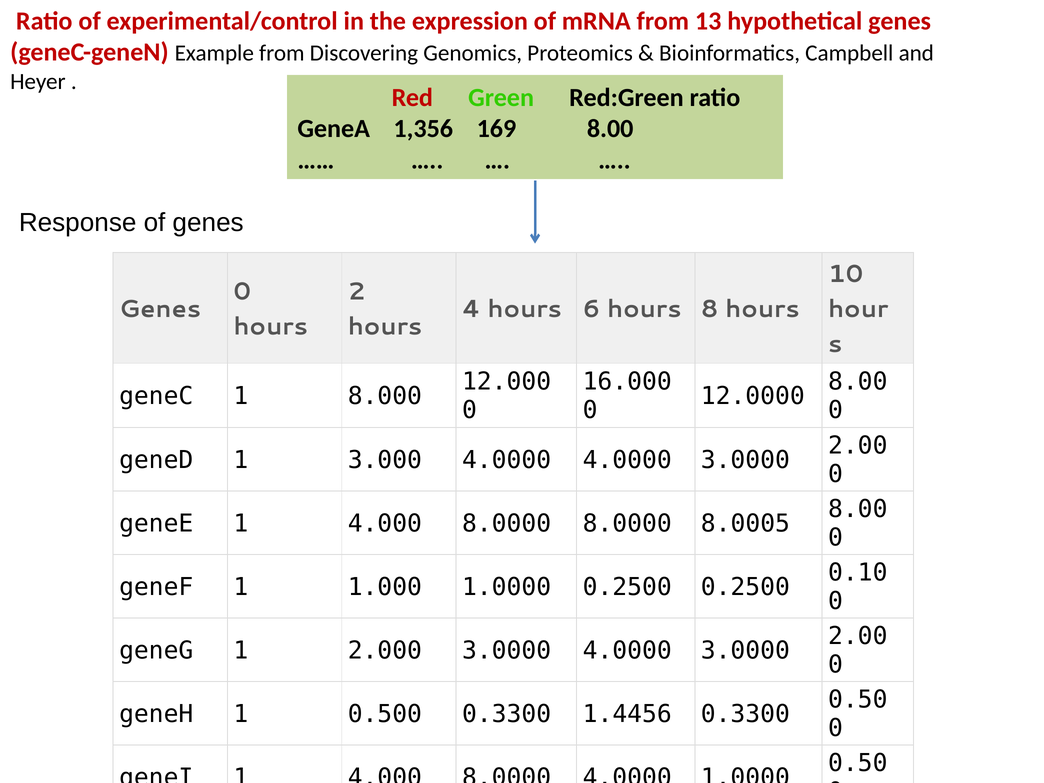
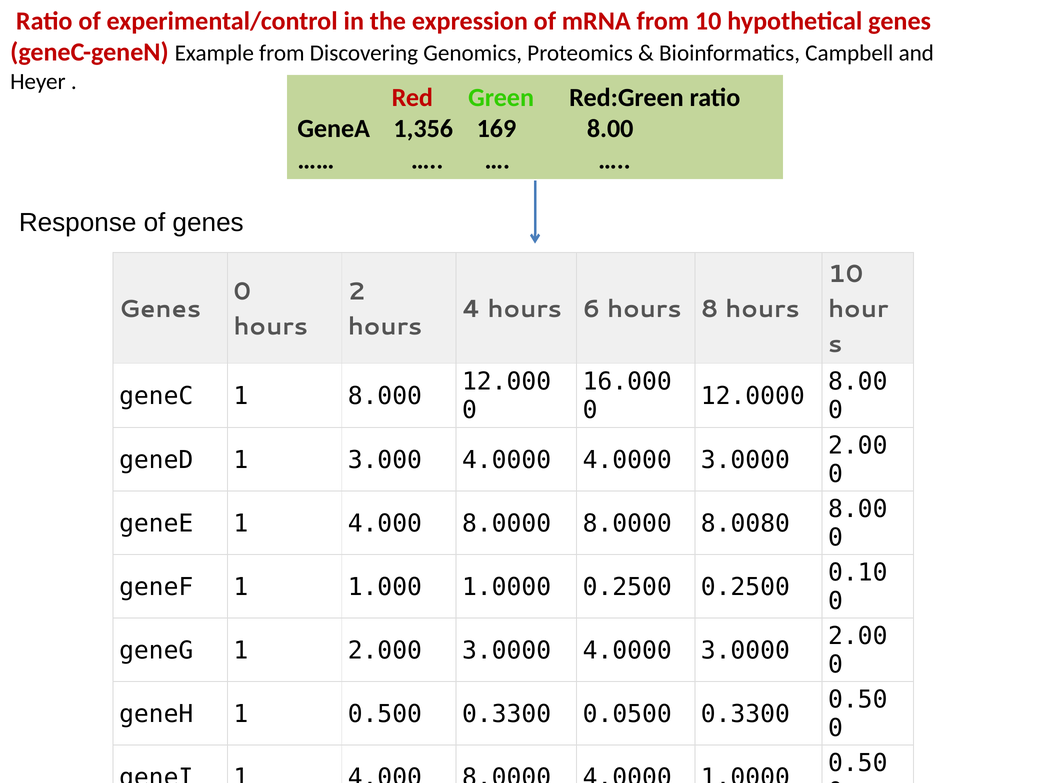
from 13: 13 -> 10
8.0005: 8.0005 -> 8.0080
1.4456: 1.4456 -> 0.0500
